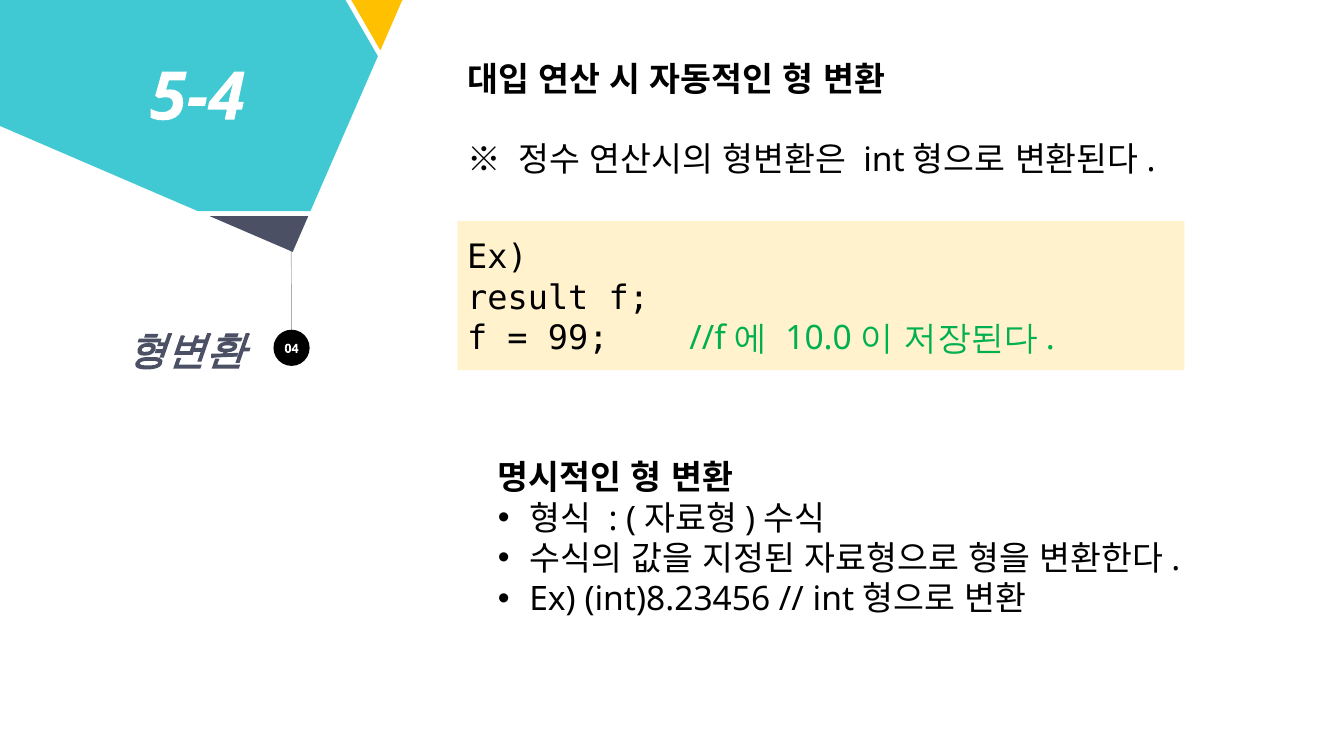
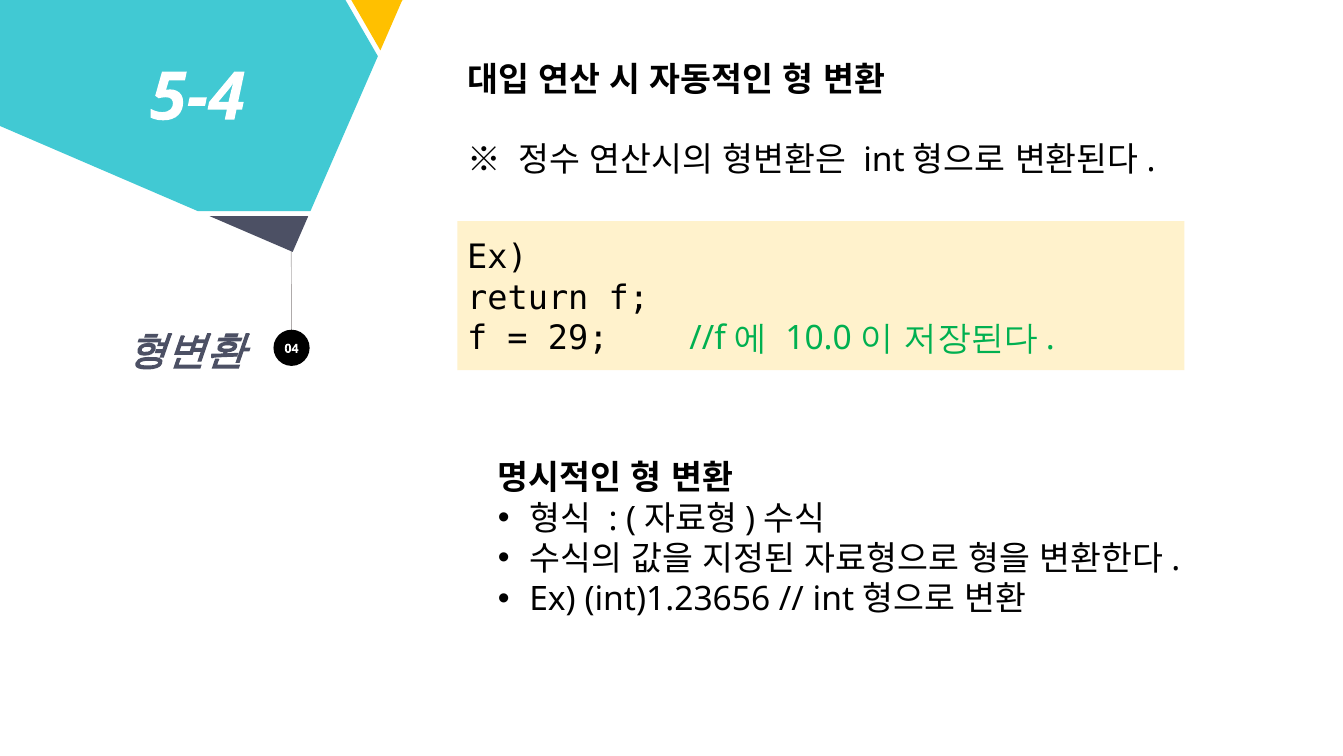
result: result -> return
99: 99 -> 29
int)8.23456: int)8.23456 -> int)1.23656
